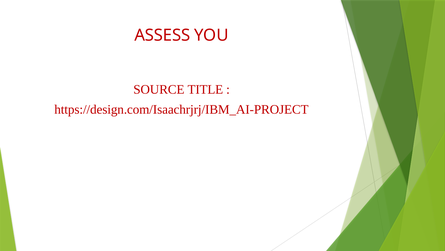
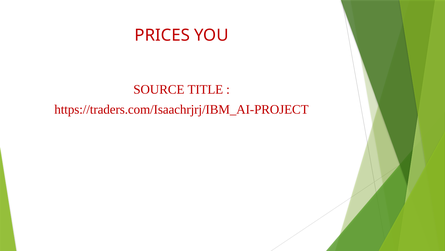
ASSESS: ASSESS -> PRICES
https://design.com/Isaachrjrj/IBM_AI-PROJECT: https://design.com/Isaachrjrj/IBM_AI-PROJECT -> https://traders.com/Isaachrjrj/IBM_AI-PROJECT
